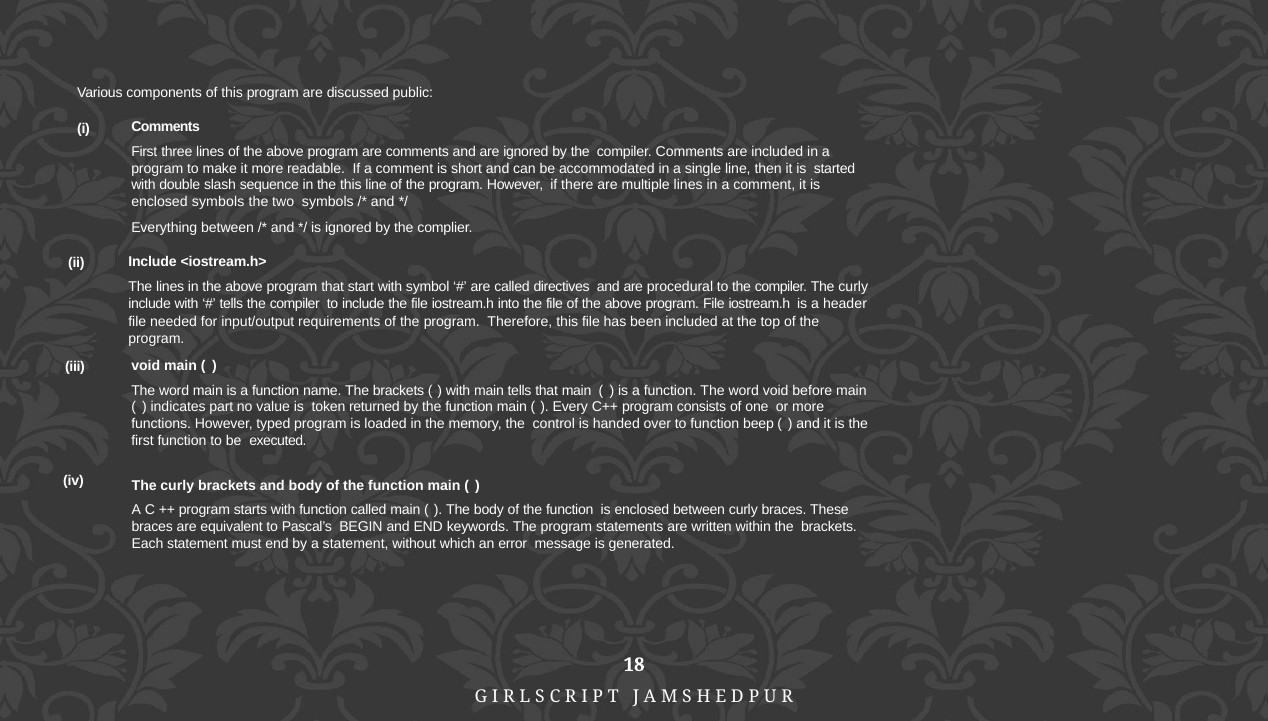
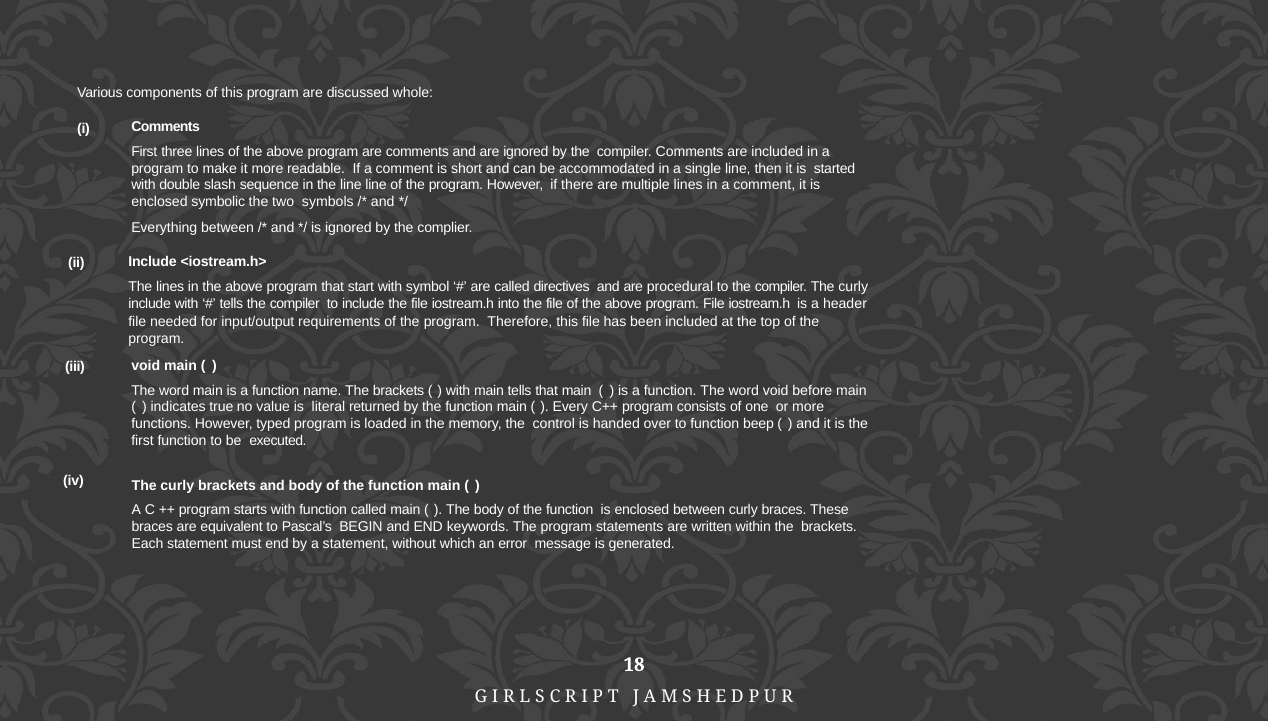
public: public -> whole
the this: this -> line
enclosed symbols: symbols -> symbolic
part: part -> true
token: token -> literal
